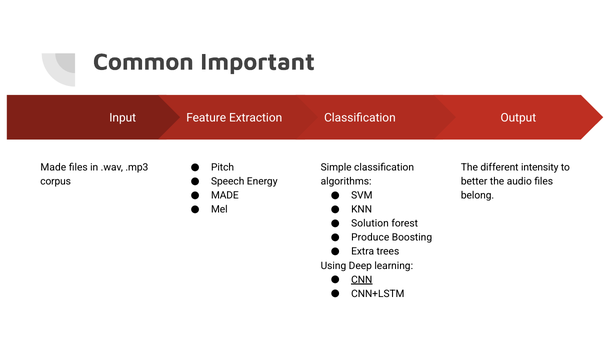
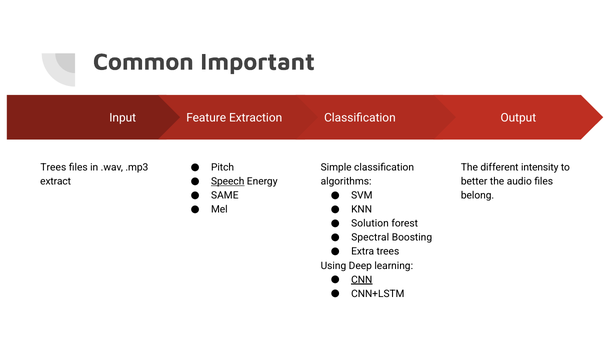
Made at (53, 168): Made -> Trees
Speech underline: none -> present
corpus: corpus -> extract
MADE at (225, 196): MADE -> SAME
Produce: Produce -> Spectral
